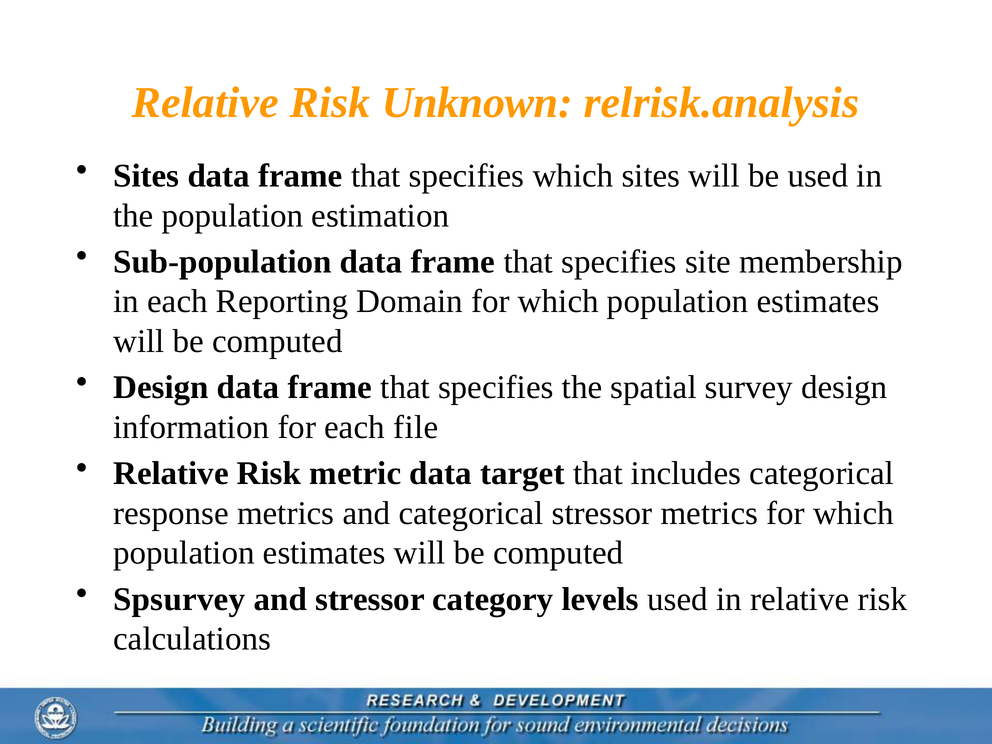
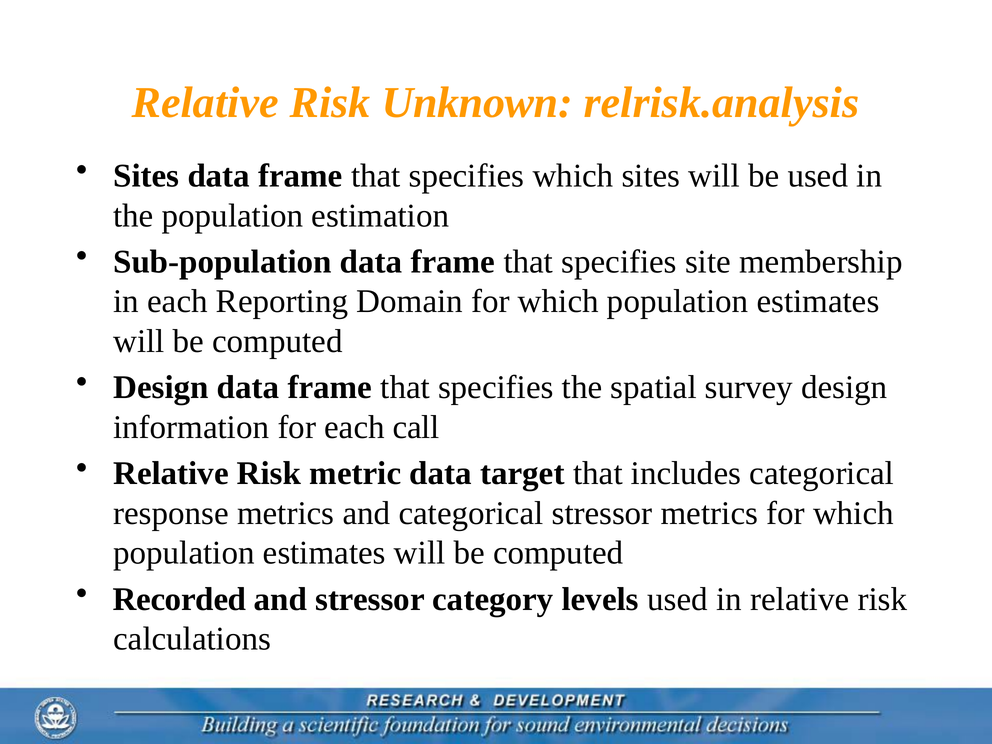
file: file -> call
Spsurvey: Spsurvey -> Recorded
